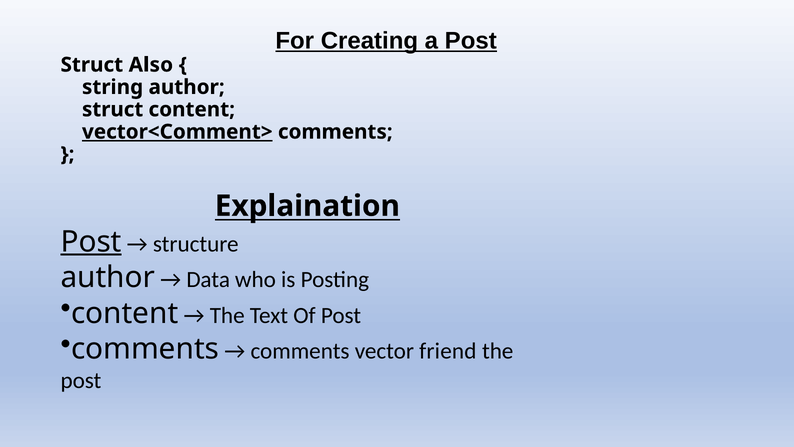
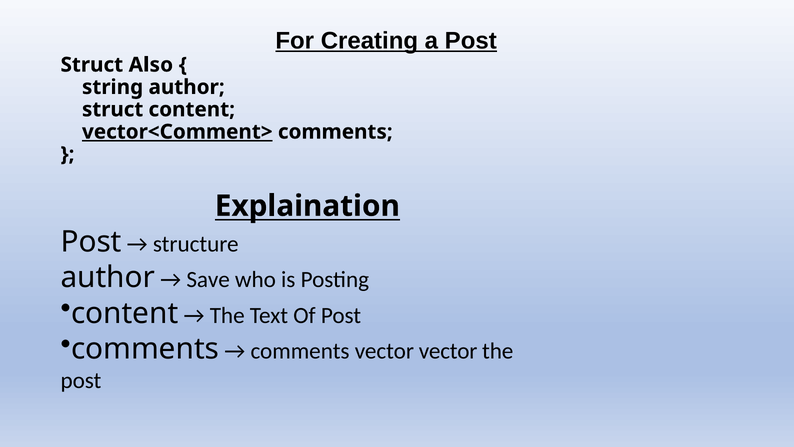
Post at (91, 242) underline: present -> none
Data: Data -> Save
vector friend: friend -> vector
